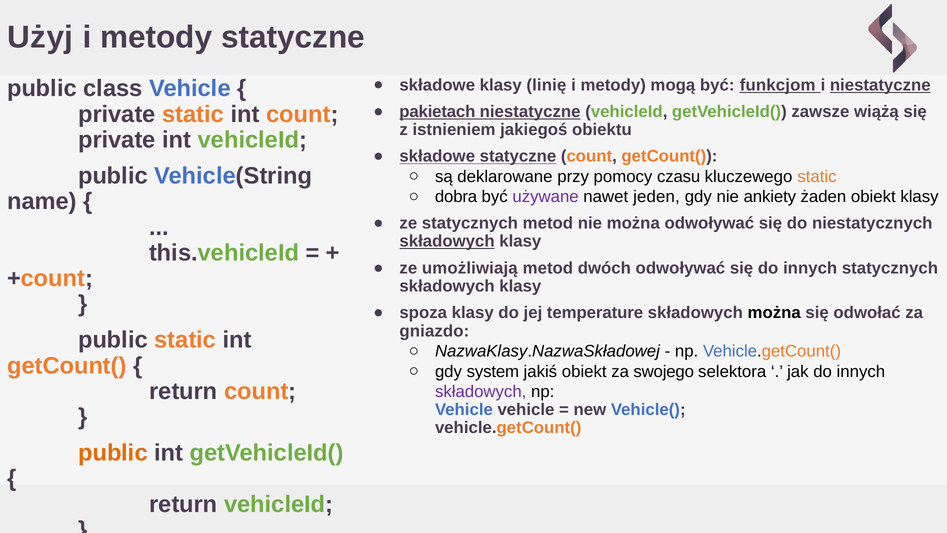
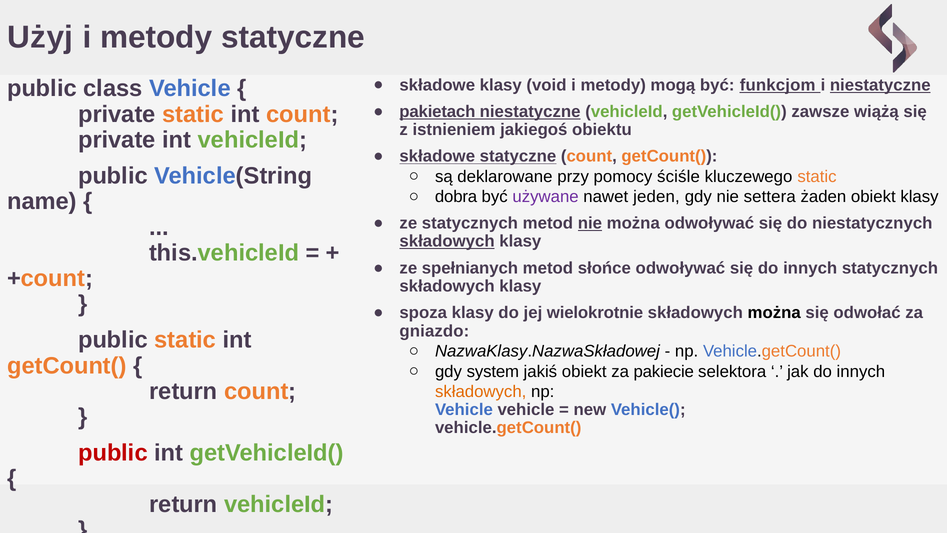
linię: linię -> void
czasu: czasu -> ściśle
ankiety: ankiety -> settera
nie at (590, 223) underline: none -> present
umożliwiają: umożliwiają -> spełnianych
dwóch: dwóch -> słońce
temperature: temperature -> wielokrotnie
swojego: swojego -> pakiecie
składowych at (481, 391) colour: purple -> orange
public at (113, 453) colour: orange -> red
